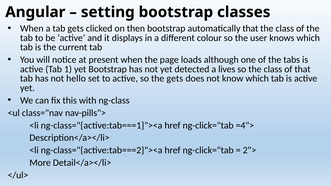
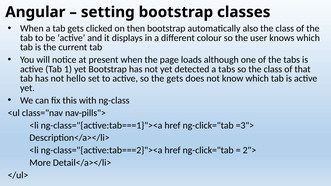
automatically that: that -> also
a lives: lives -> tabs
=4">: =4"> -> =3">
